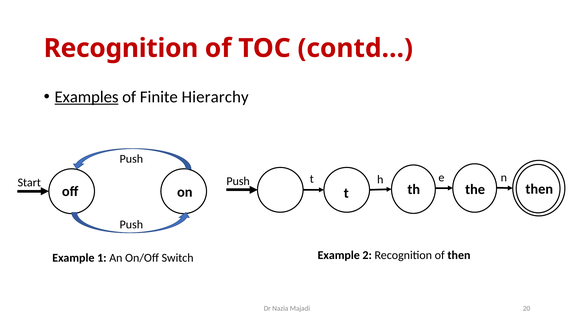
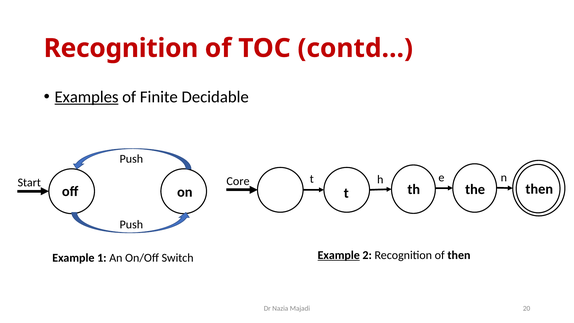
Hierarchy: Hierarchy -> Decidable
Push at (238, 181): Push -> Core
Example at (339, 255) underline: none -> present
